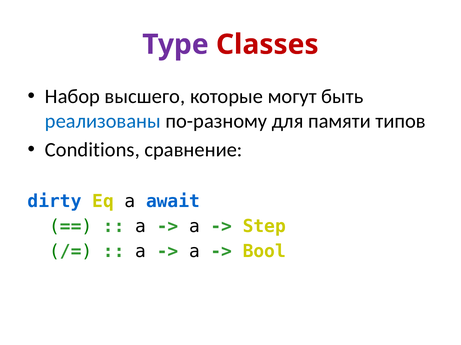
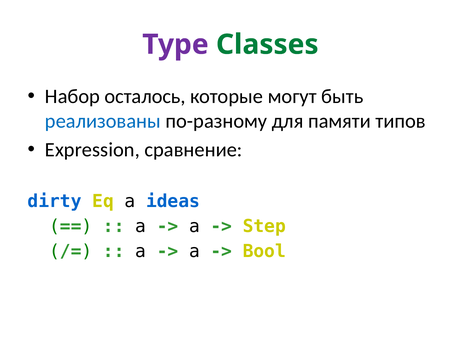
Classes colour: red -> green
высшего: высшего -> осталось
Conditions: Conditions -> Expression
await: await -> ideas
